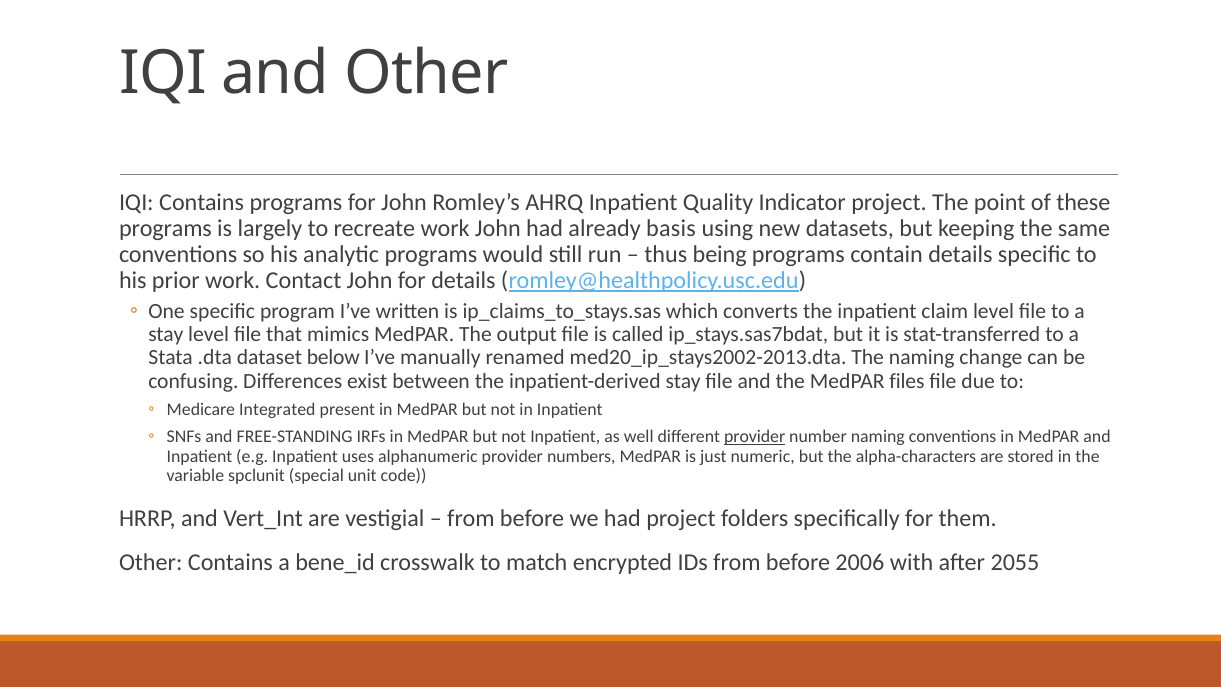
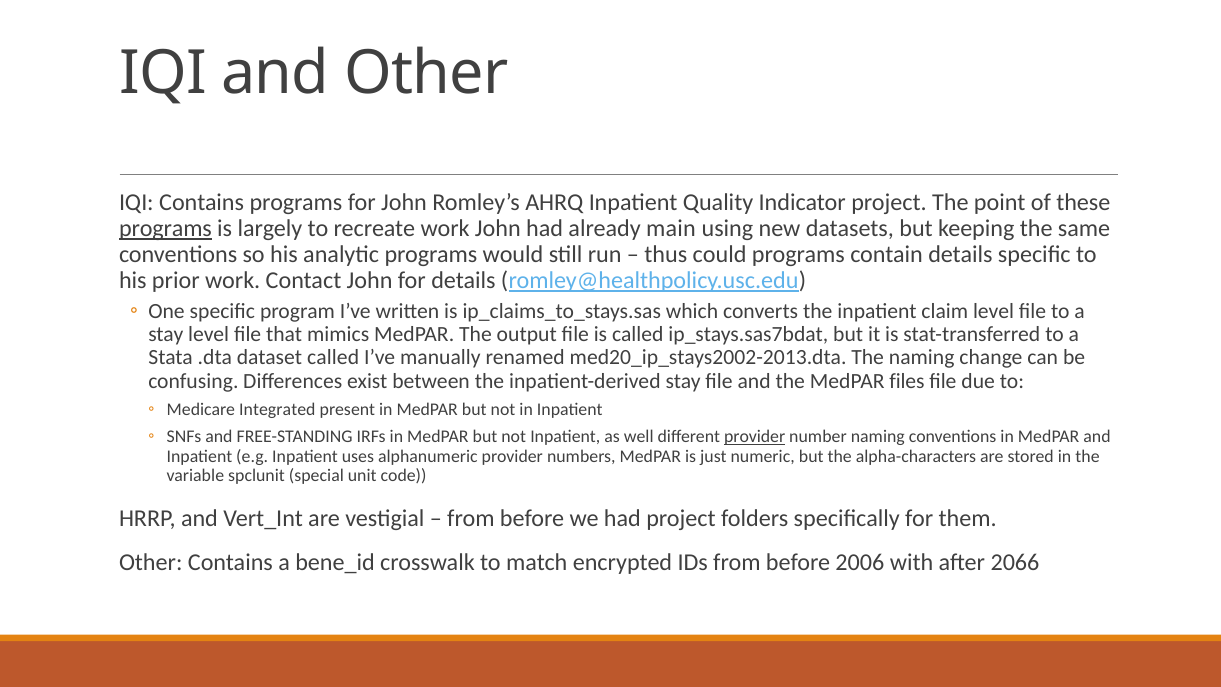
programs at (165, 228) underline: none -> present
basis: basis -> main
being: being -> could
dataset below: below -> called
2055: 2055 -> 2066
